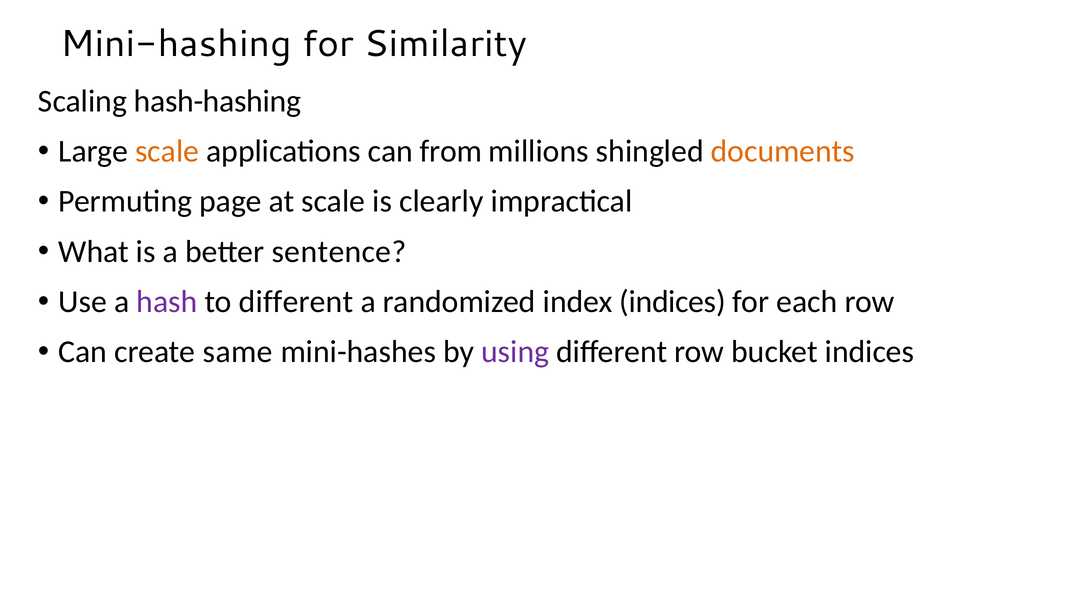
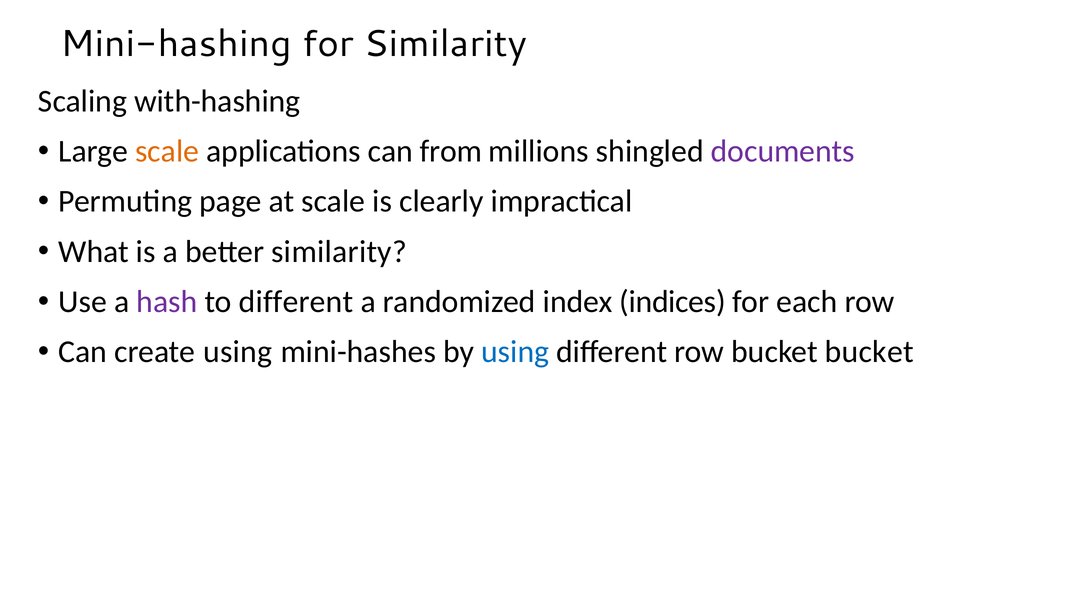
hash-hashing: hash-hashing -> with-hashing
documents colour: orange -> purple
better sentence: sentence -> similarity
create same: same -> using
using at (515, 352) colour: purple -> blue
bucket indices: indices -> bucket
